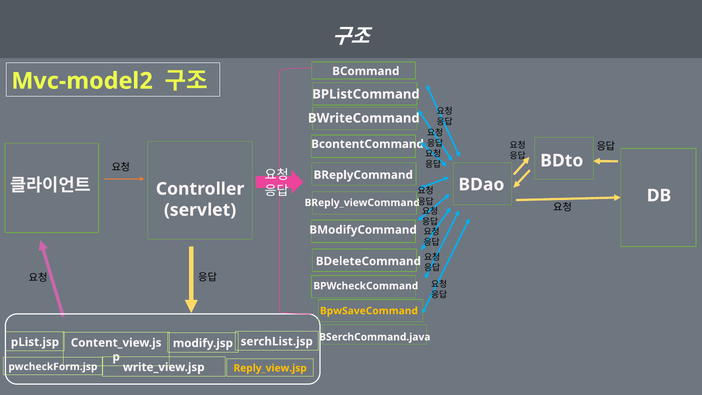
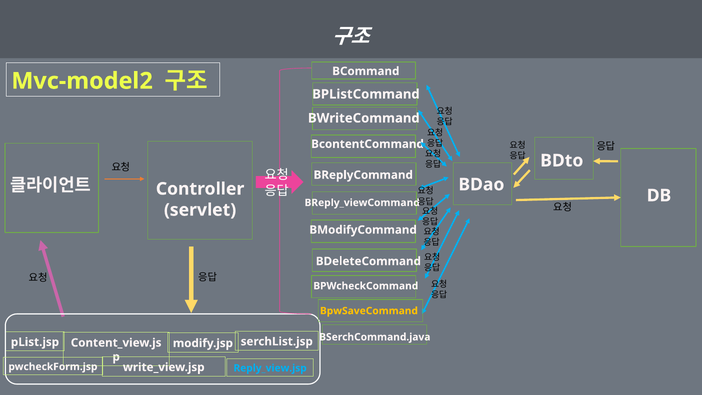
Reply_view.jsp colour: yellow -> light blue
